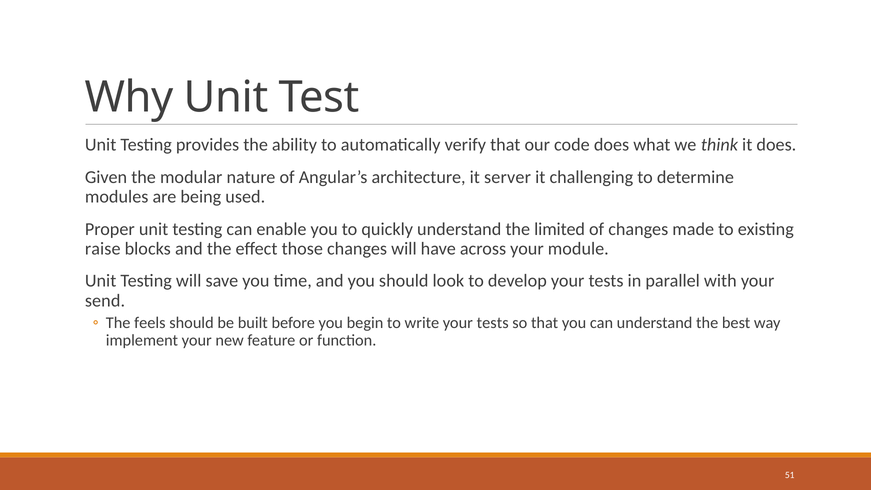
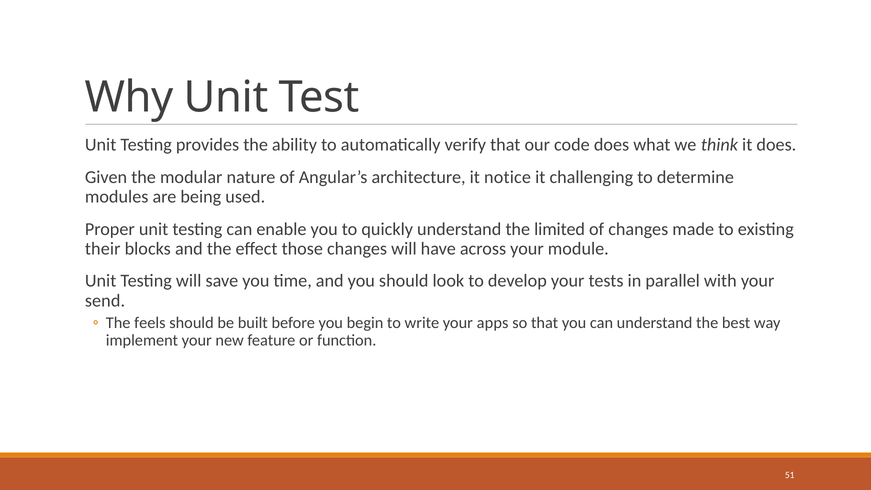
server: server -> notice
raise: raise -> their
write your tests: tests -> apps
